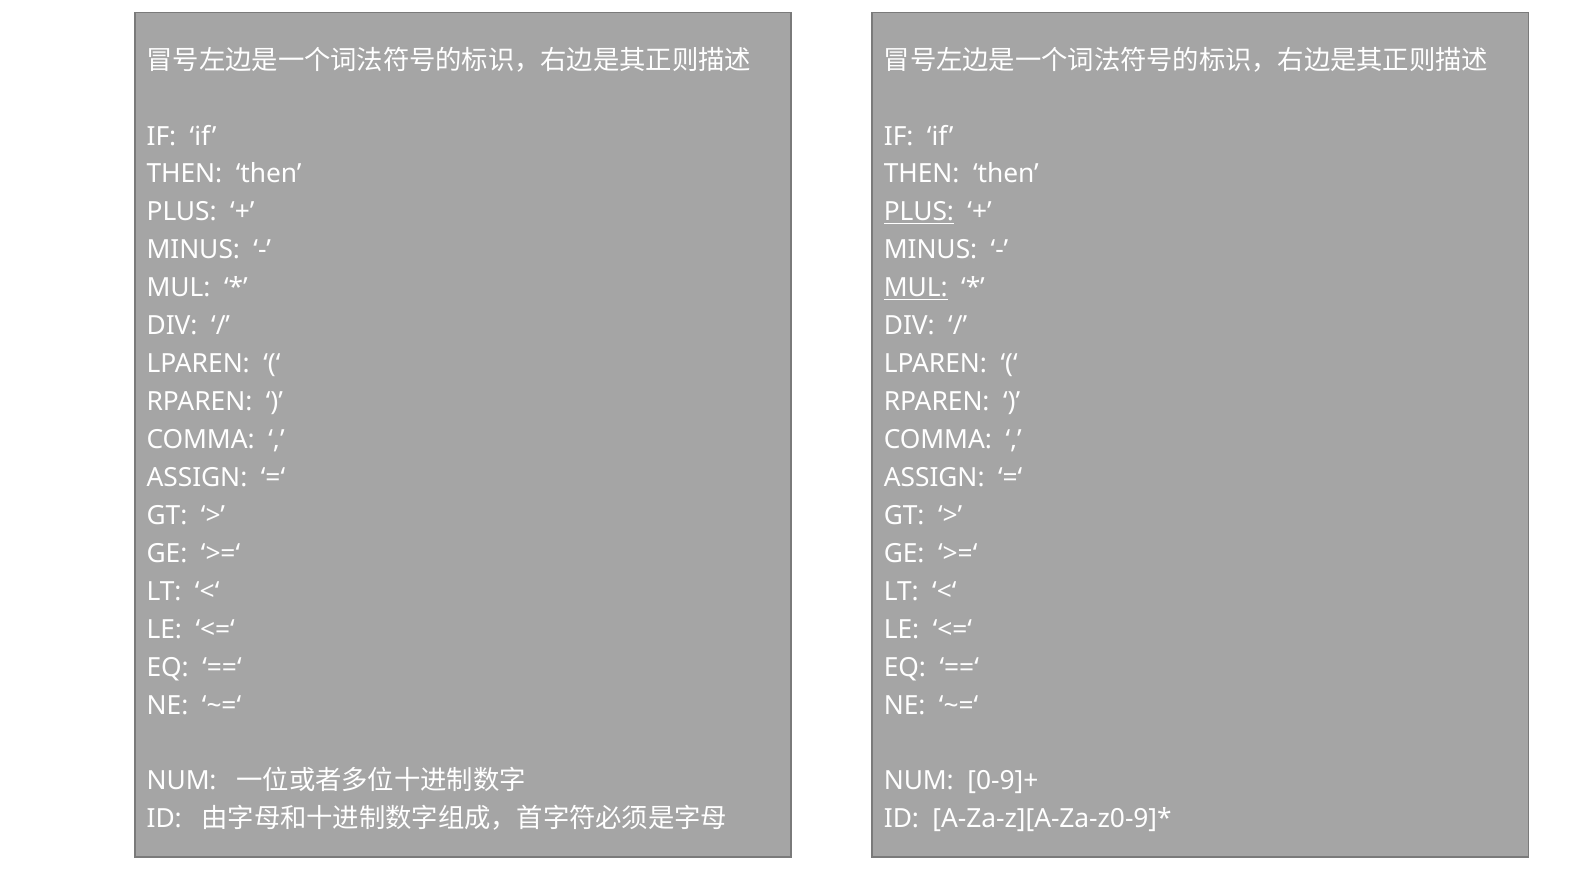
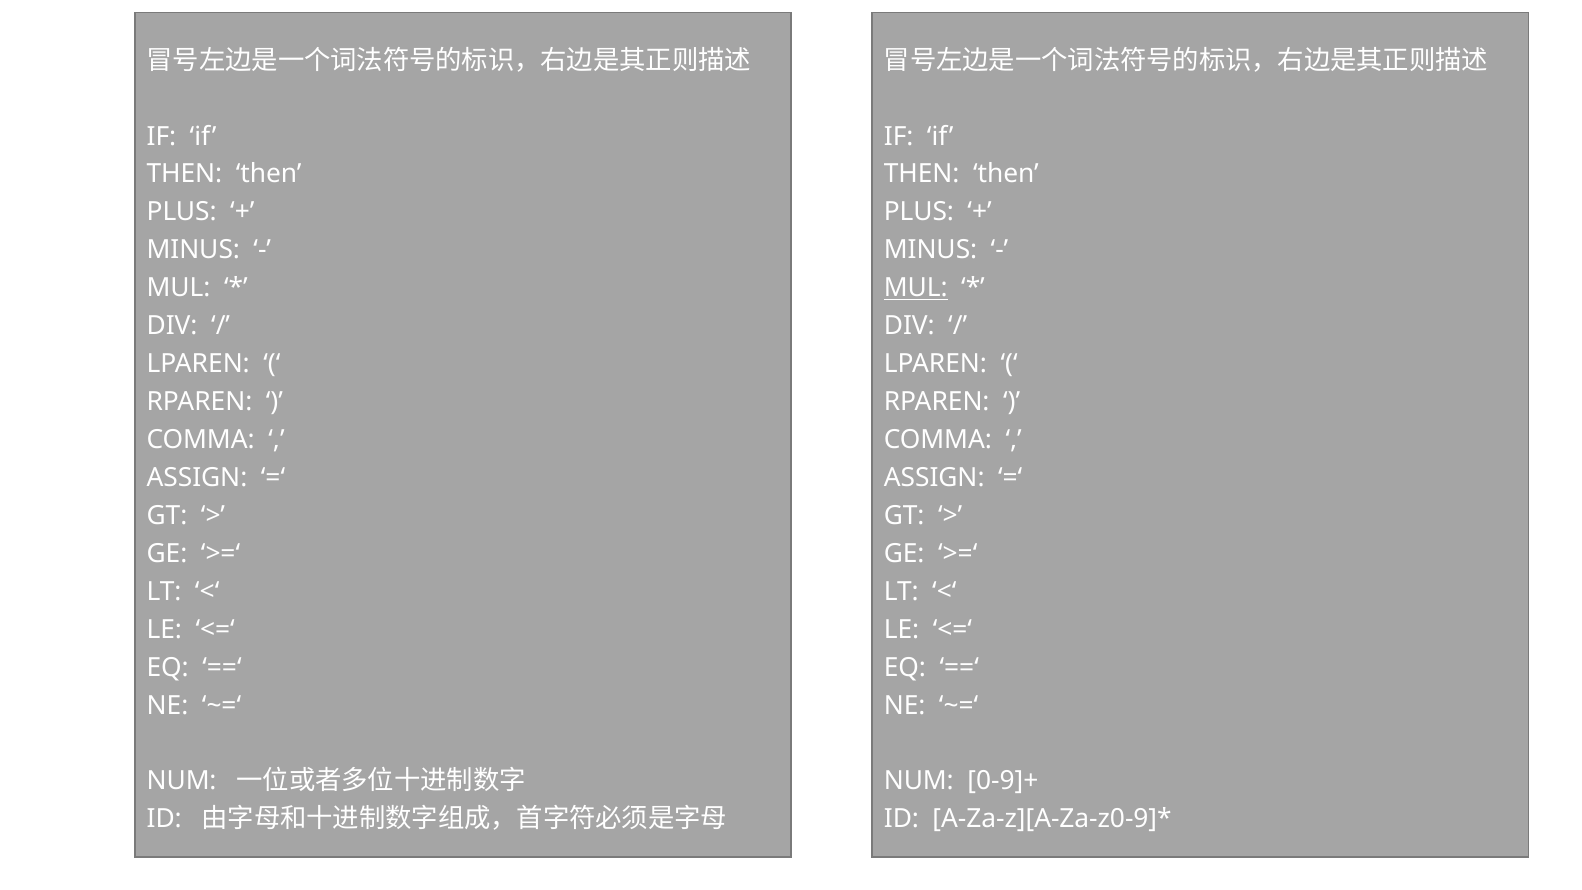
PLUS at (919, 212) underline: present -> none
